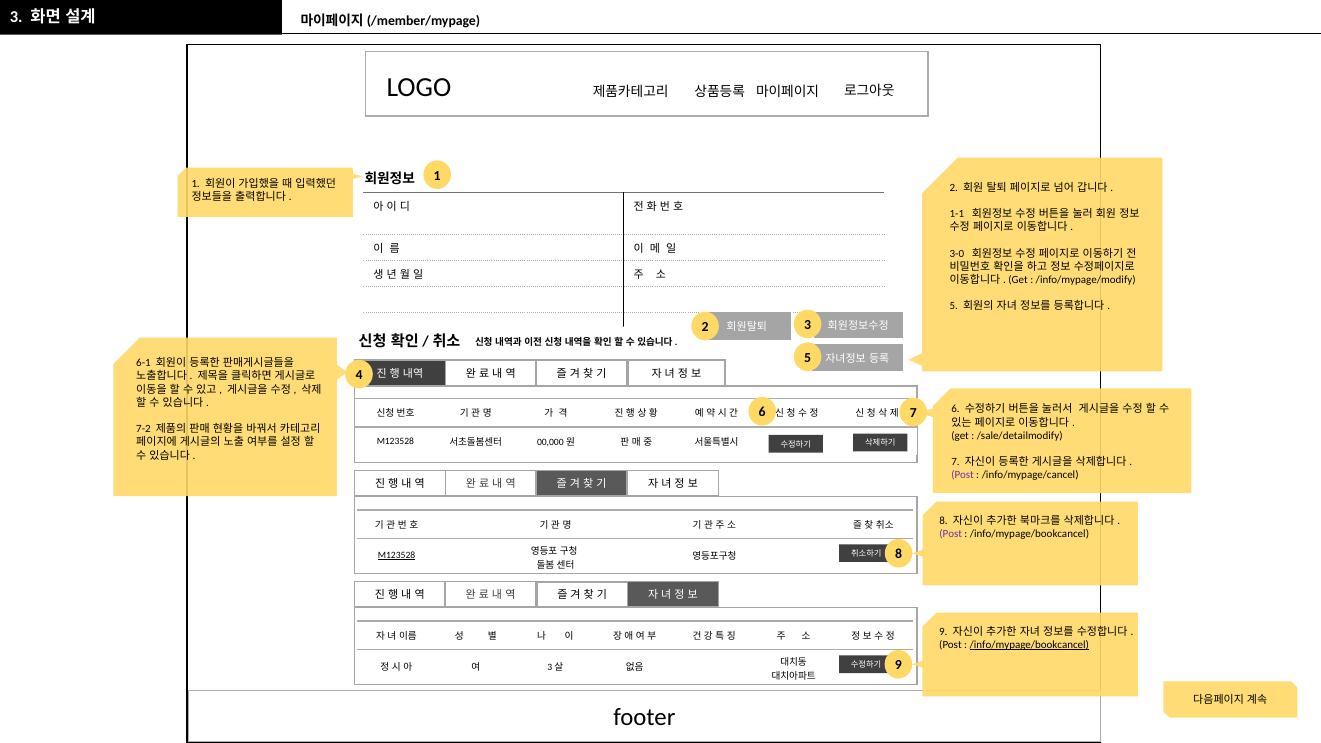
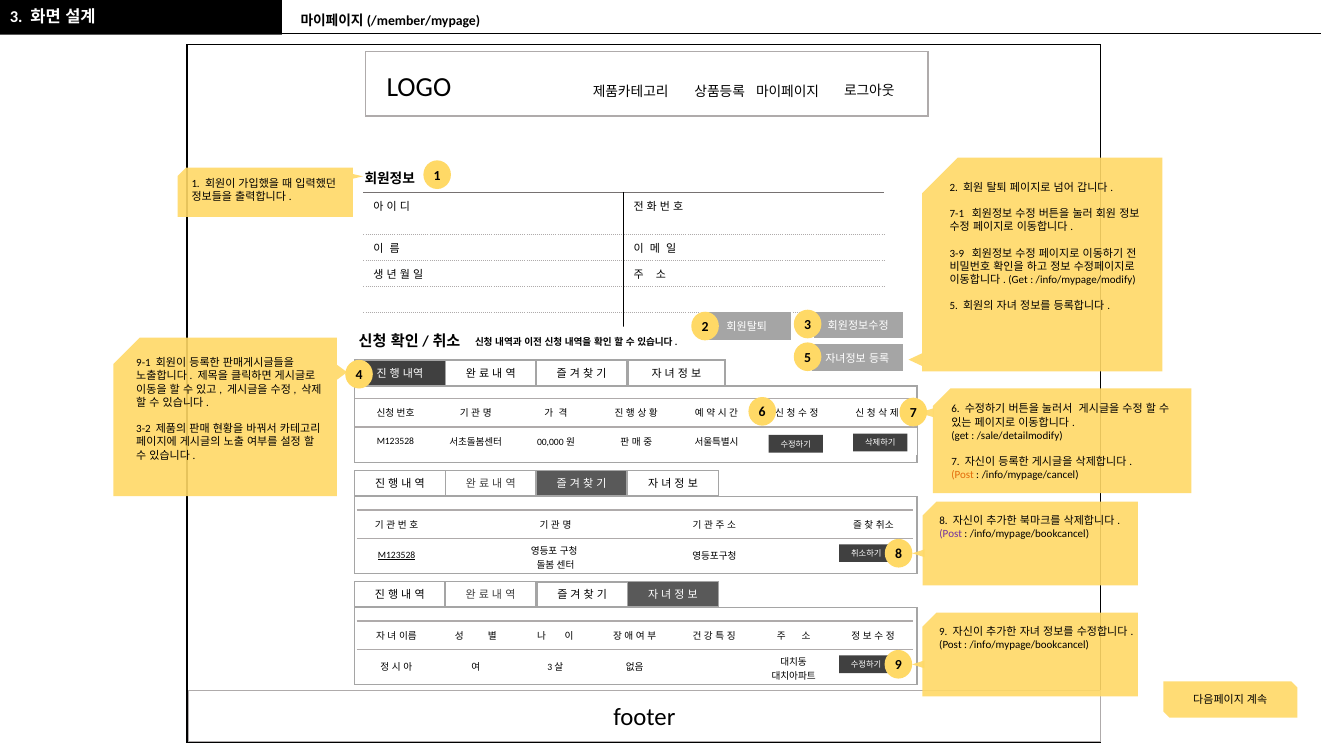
1-1: 1-1 -> 7-1
3-0: 3-0 -> 3-9
6-1: 6-1 -> 9-1
7-2: 7-2 -> 3-2
Post at (963, 475) colour: purple -> orange
/info/mypage/bookcancel at (1029, 645) underline: present -> none
